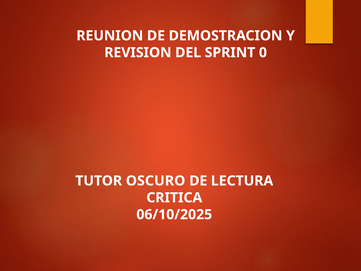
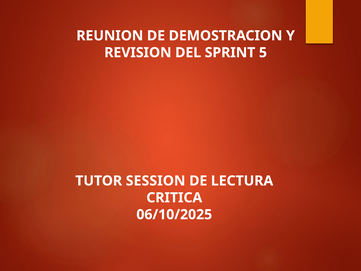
0: 0 -> 5
OSCURO: OSCURO -> SESSION
